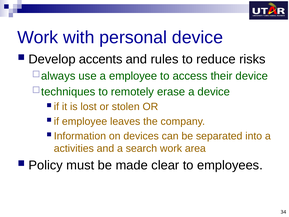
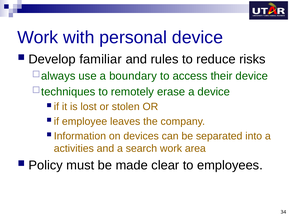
accents: accents -> familiar
a employee: employee -> boundary
